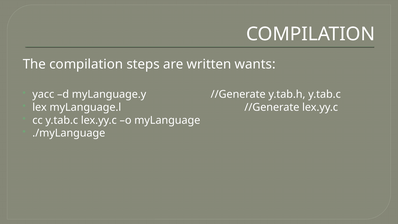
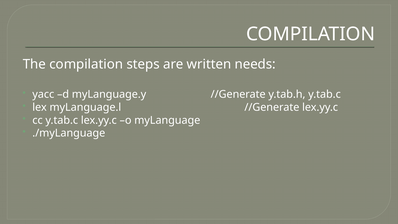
wants: wants -> needs
